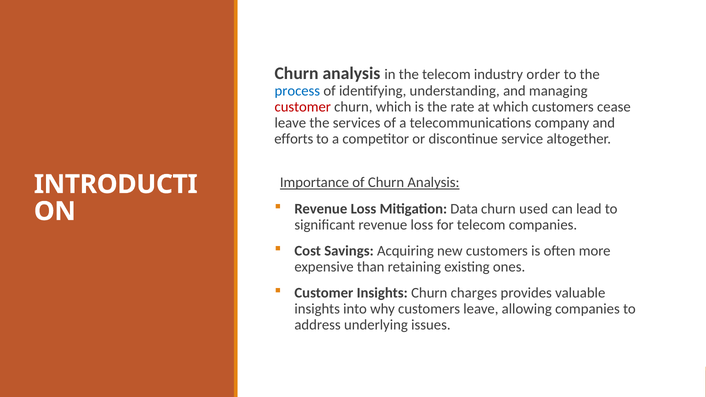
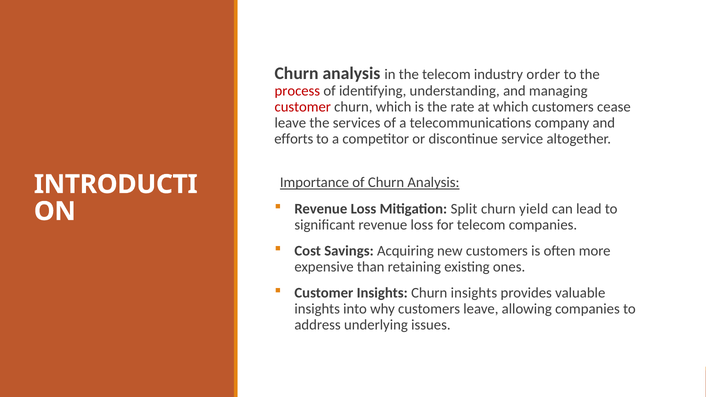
process colour: blue -> red
Data: Data -> Split
used: used -> yield
Churn charges: charges -> insights
